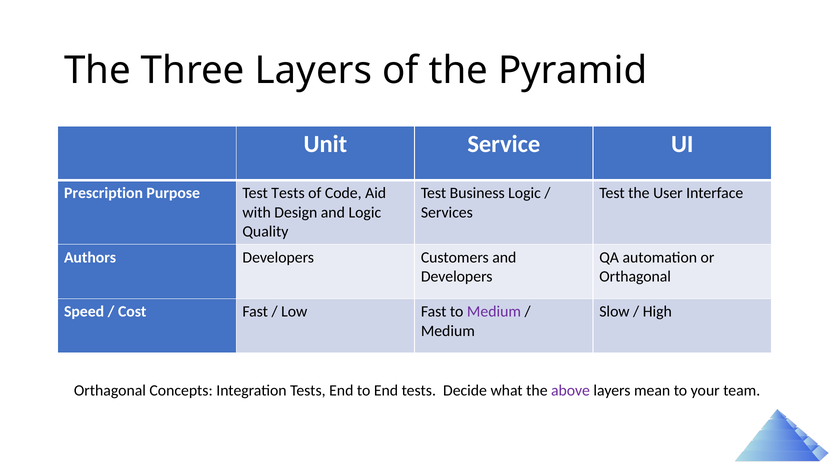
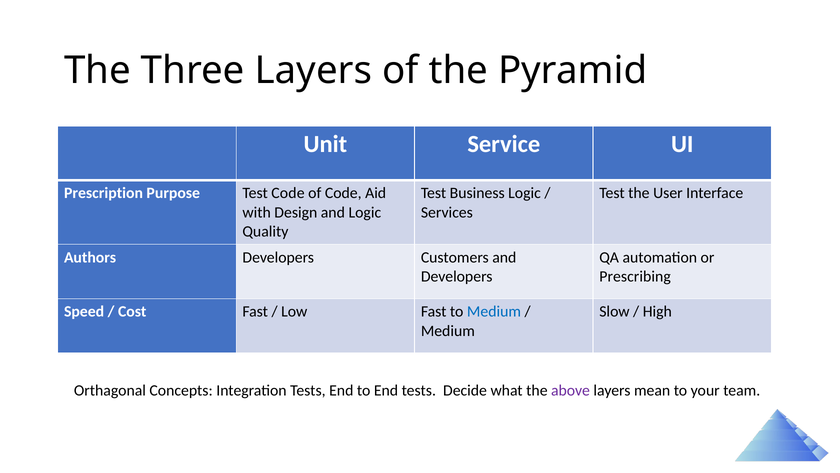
Test Tests: Tests -> Code
Orthagonal at (635, 276): Orthagonal -> Prescribing
Medium at (494, 311) colour: purple -> blue
